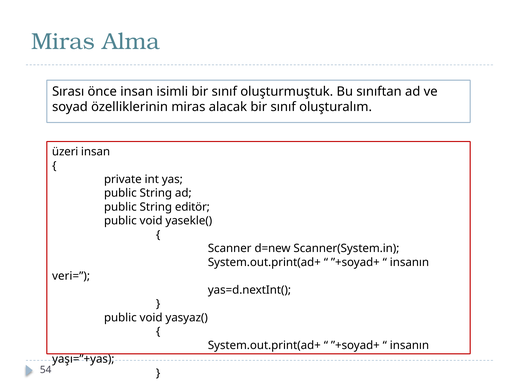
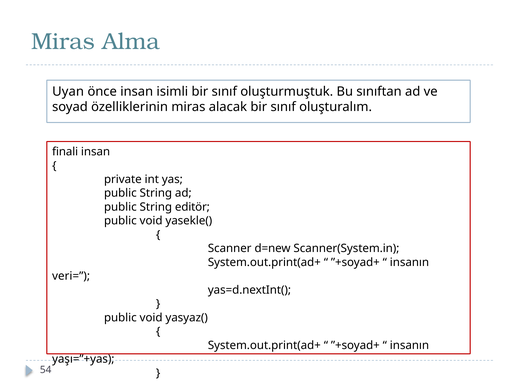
Sırası: Sırası -> Uyan
üzeri: üzeri -> finali
